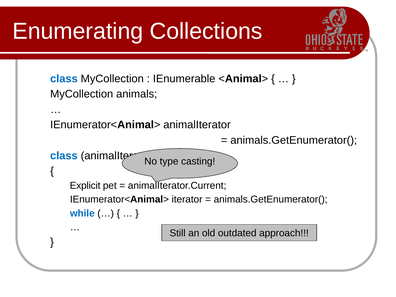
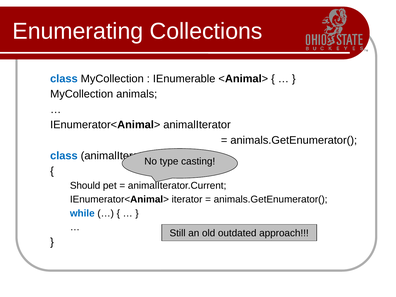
Explicit: Explicit -> Should
